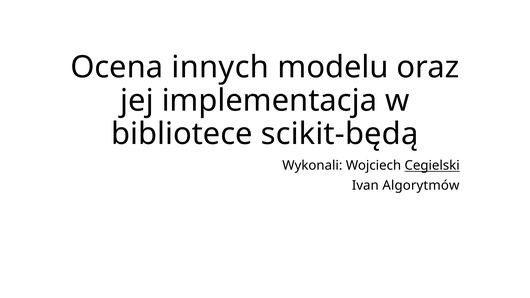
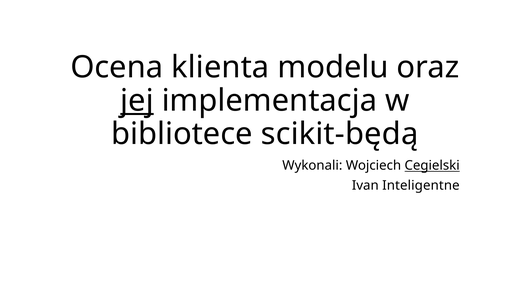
innych: innych -> klienta
jej underline: none -> present
Algorytmów: Algorytmów -> Inteligentne
